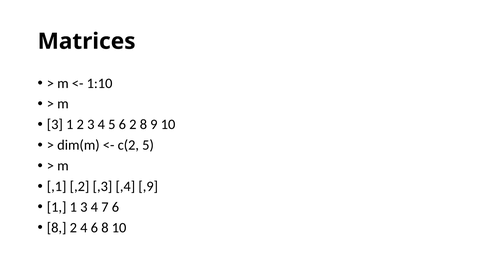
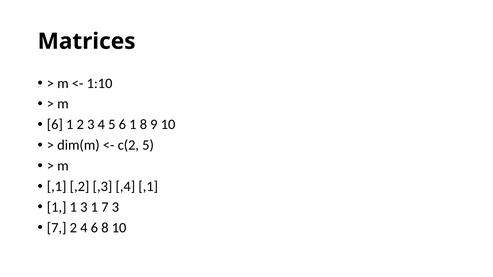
3 at (55, 125): 3 -> 6
5 6 2: 2 -> 1
,4 ,9: ,9 -> ,1
1 3 4: 4 -> 1
7 6: 6 -> 3
8 at (57, 228): 8 -> 7
